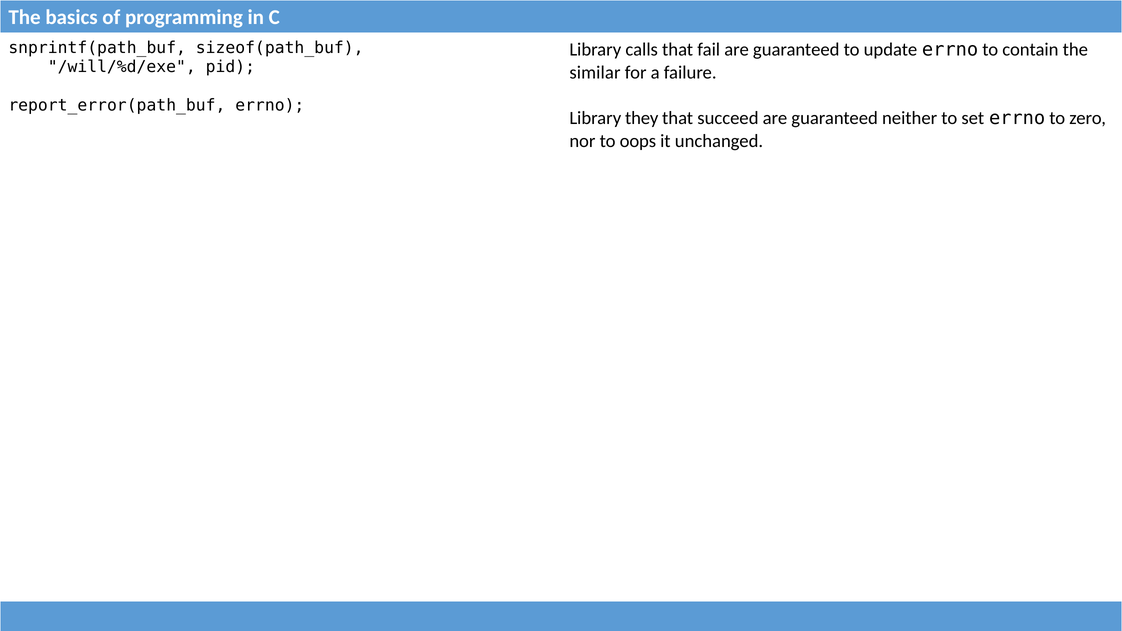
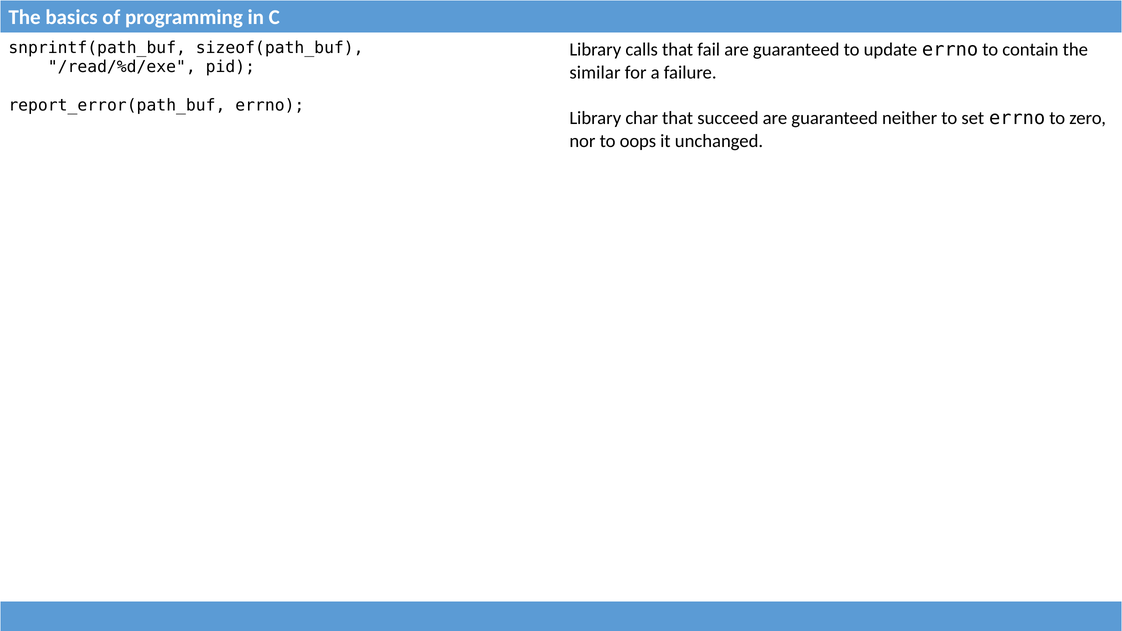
/will/%d/exe: /will/%d/exe -> /read/%d/exe
they: they -> char
